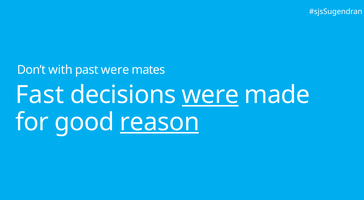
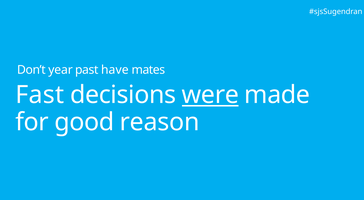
with: with -> year
past were: were -> have
reason underline: present -> none
